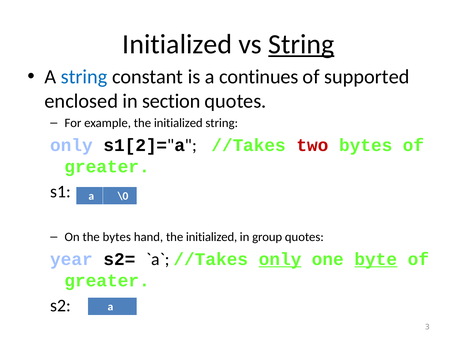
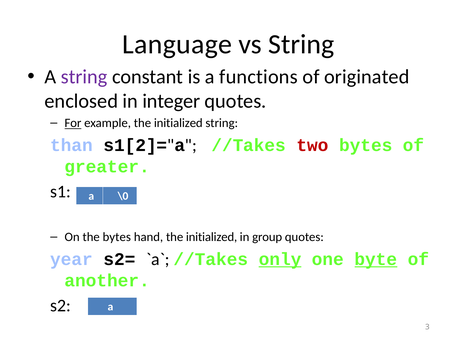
Initialized at (177, 44): Initialized -> Language
String at (301, 44) underline: present -> none
string at (84, 77) colour: blue -> purple
continues: continues -> functions
supported: supported -> originated
section: section -> integer
For underline: none -> present
only at (72, 145): only -> than
greater at (107, 280): greater -> another
